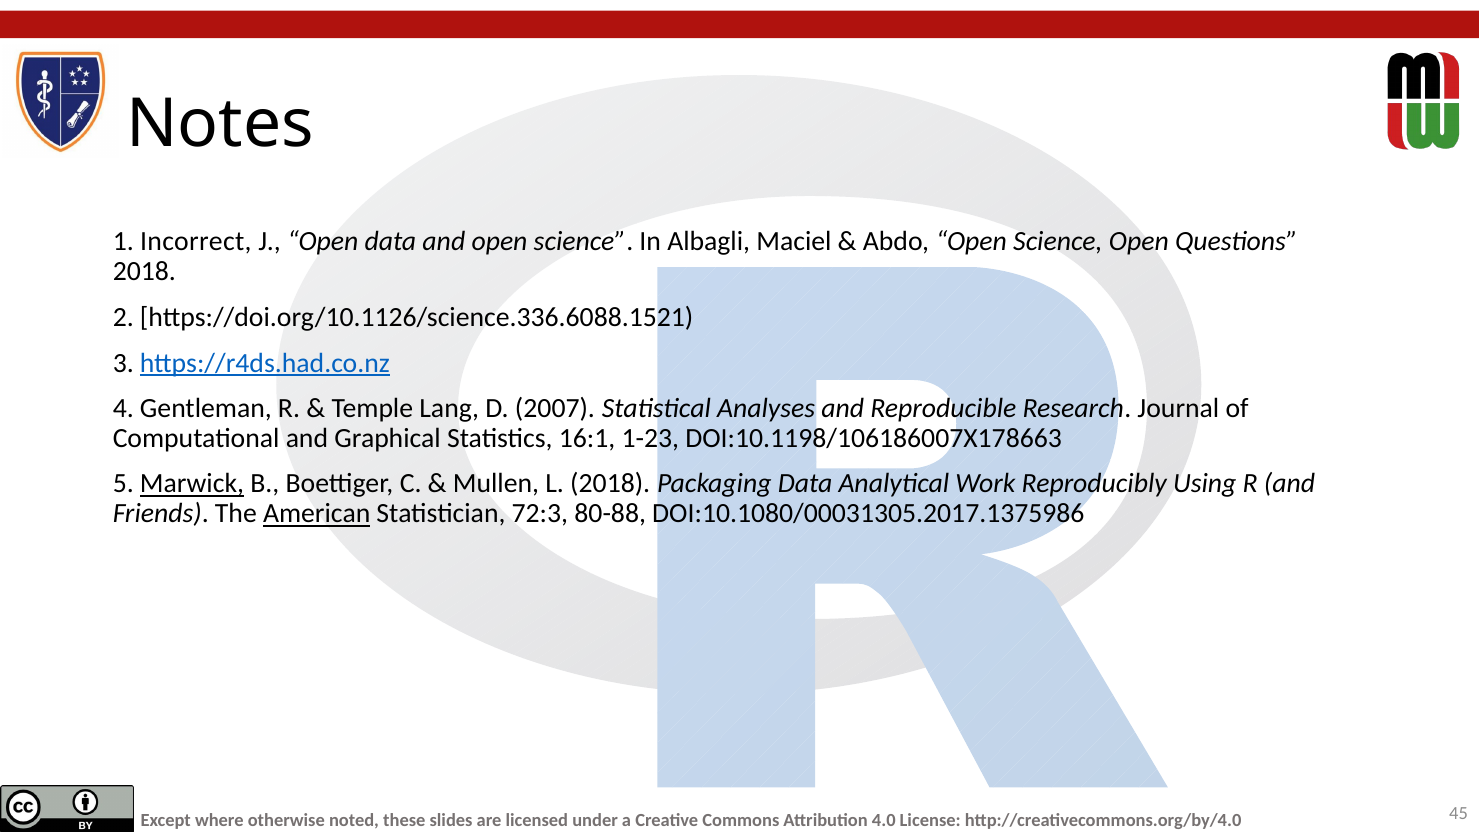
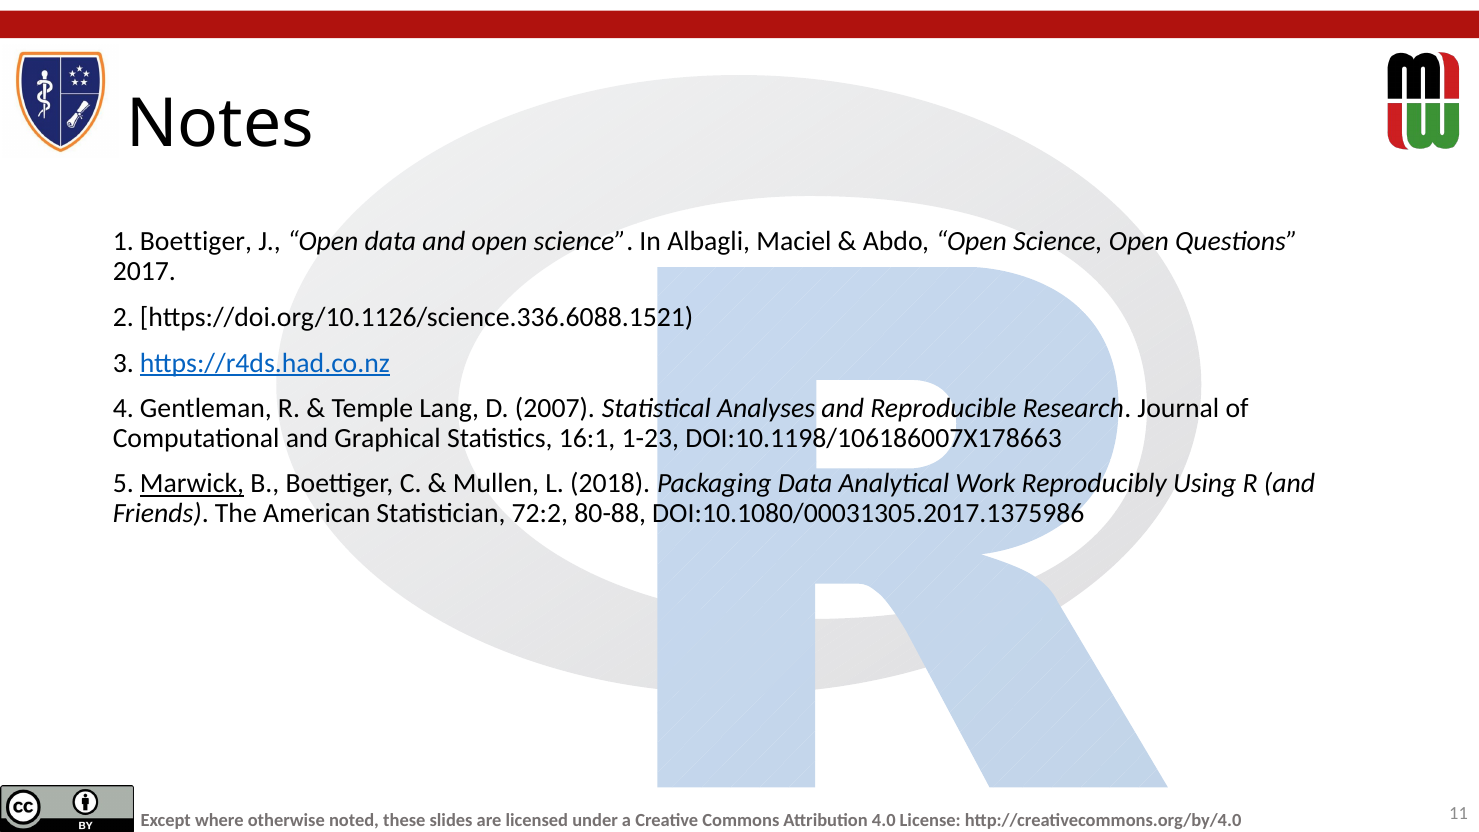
1 Incorrect: Incorrect -> Boettiger
2018 at (144, 272): 2018 -> 2017
American underline: present -> none
72:3: 72:3 -> 72:2
45: 45 -> 11
